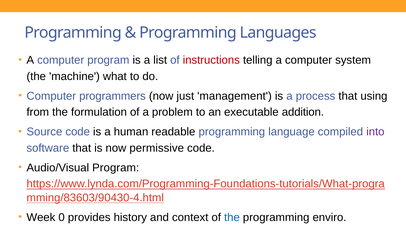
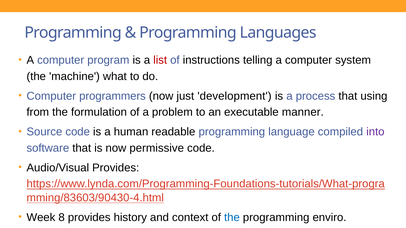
list colour: black -> red
instructions colour: red -> black
management: management -> development
addition: addition -> manner
Audio/Visual Program: Program -> Provides
0: 0 -> 8
